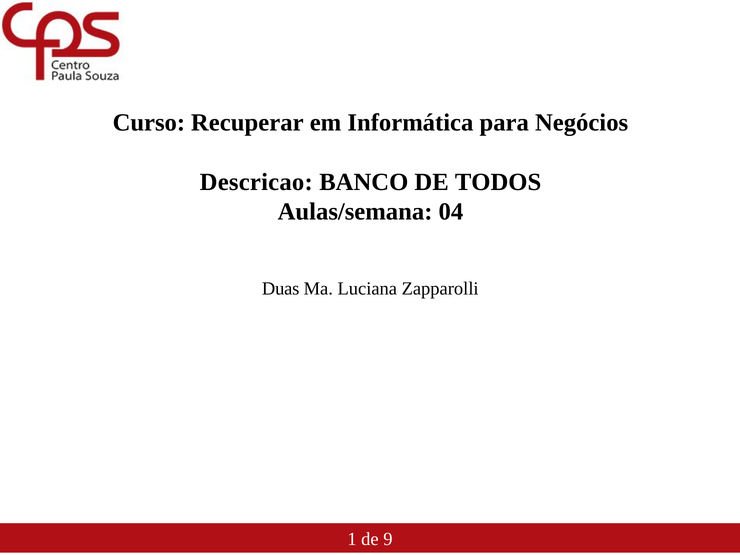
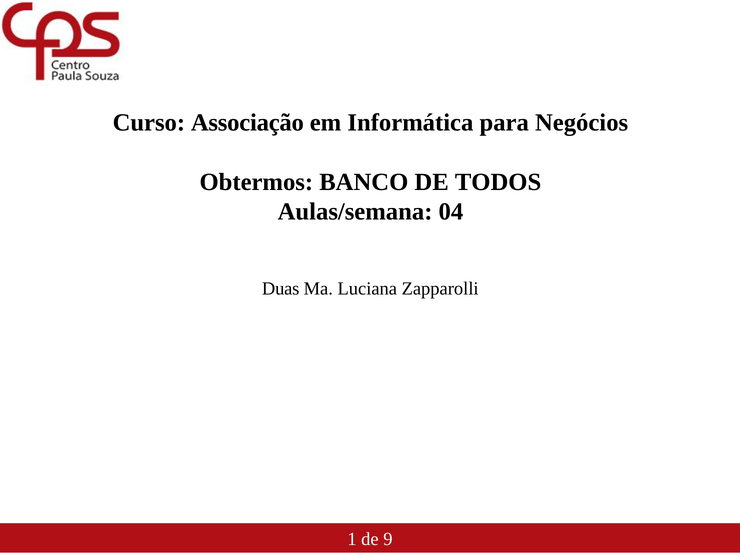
Recuperar: Recuperar -> Associação
Descricao: Descricao -> Obtermos
